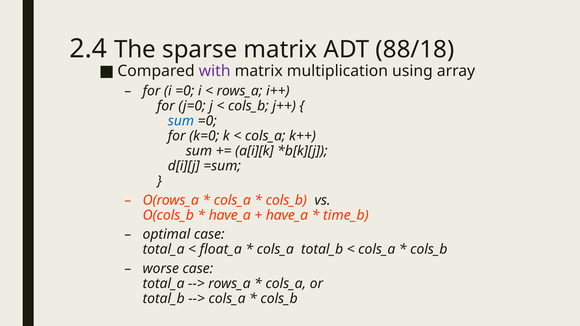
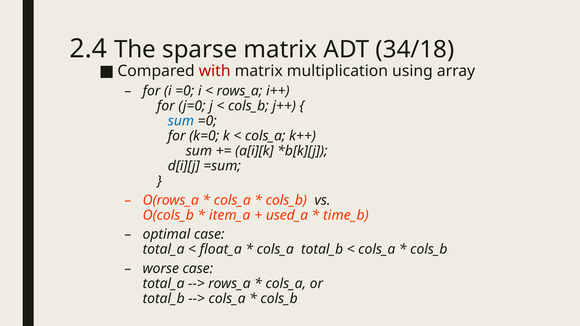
88/18: 88/18 -> 34/18
with colour: purple -> red
have_a at (230, 215): have_a -> item_a
have_a at (287, 215): have_a -> used_a
